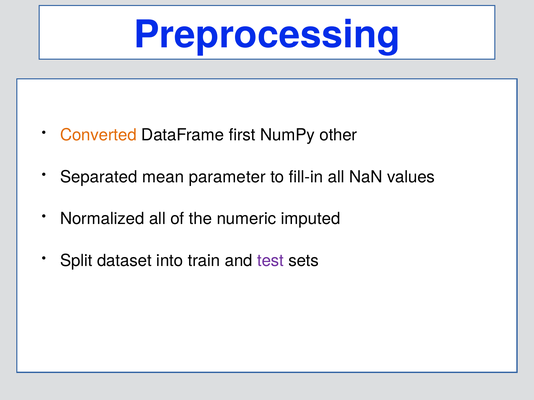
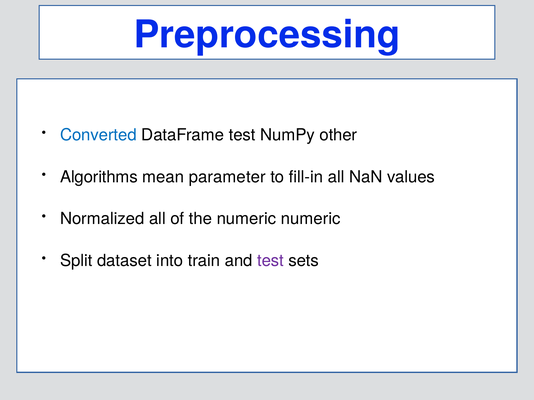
Converted colour: orange -> blue
DataFrame first: first -> test
Separated: Separated -> Algorithms
numeric imputed: imputed -> numeric
